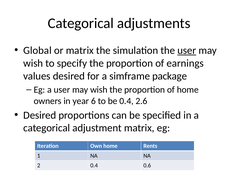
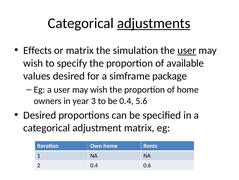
adjustments underline: none -> present
Global: Global -> Effects
earnings: earnings -> available
6: 6 -> 3
2.6: 2.6 -> 5.6
